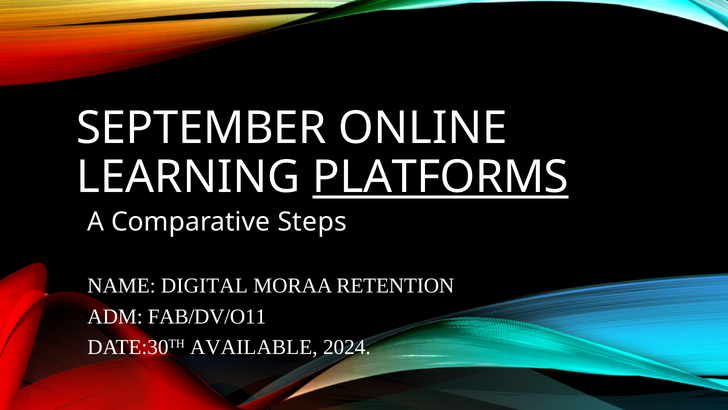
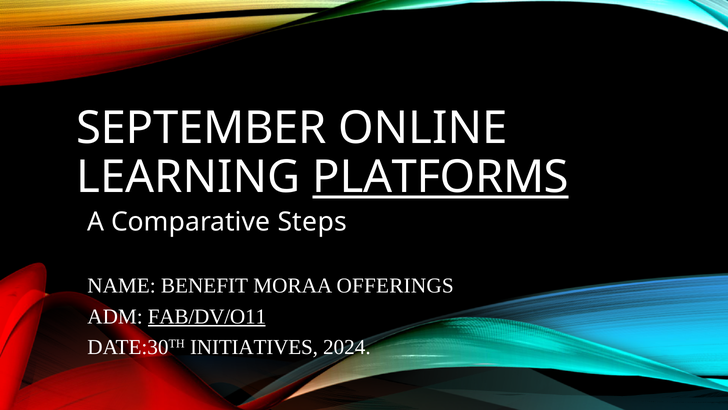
DIGITAL: DIGITAL -> BENEFIT
RETENTION: RETENTION -> OFFERINGS
FAB/DV/O11 underline: none -> present
AVAILABLE: AVAILABLE -> INITIATIVES
